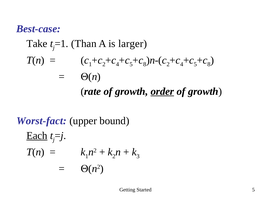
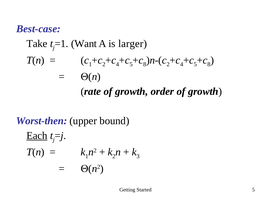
Than: Than -> Want
order underline: present -> none
Worst-fact: Worst-fact -> Worst-then
